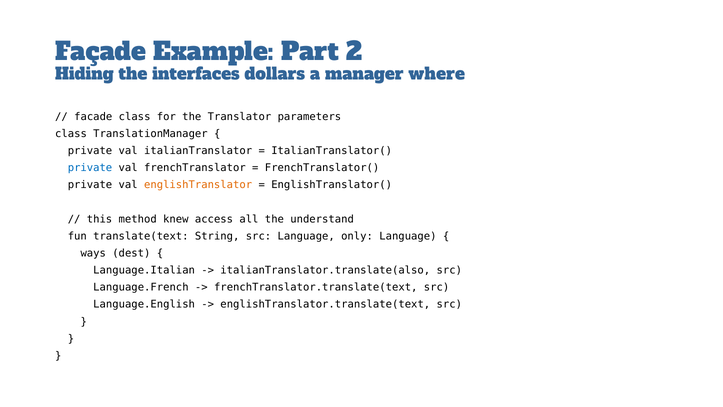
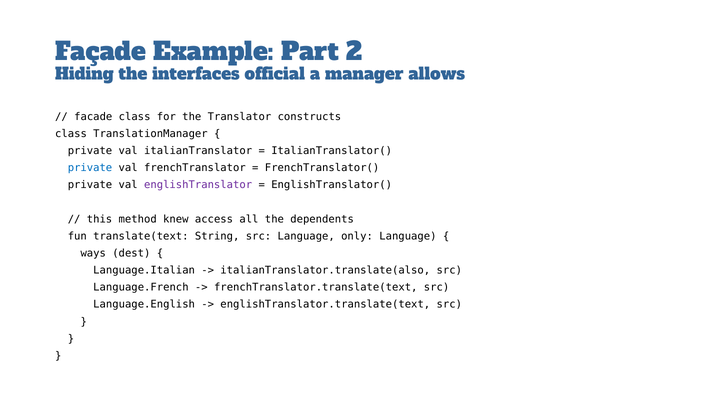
dollars: dollars -> official
where: where -> allows
parameters: parameters -> constructs
englishTranslator colour: orange -> purple
understand: understand -> dependents
